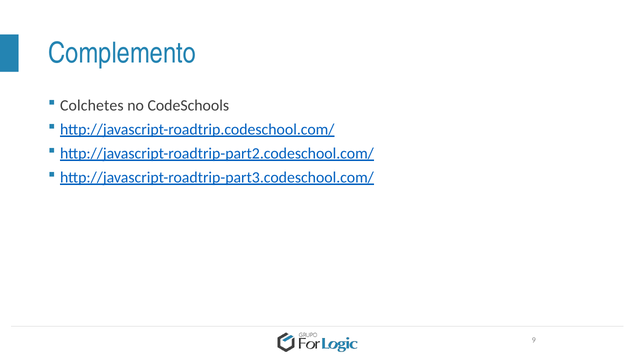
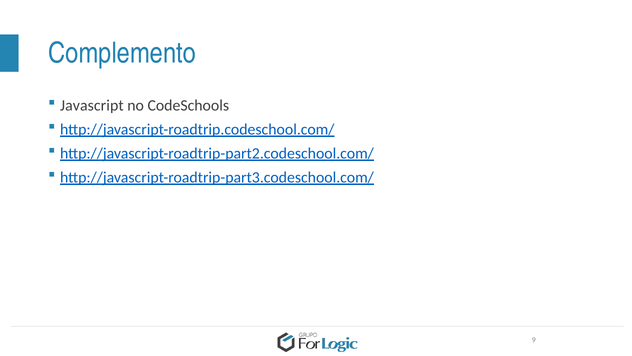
Colchetes: Colchetes -> Javascript
